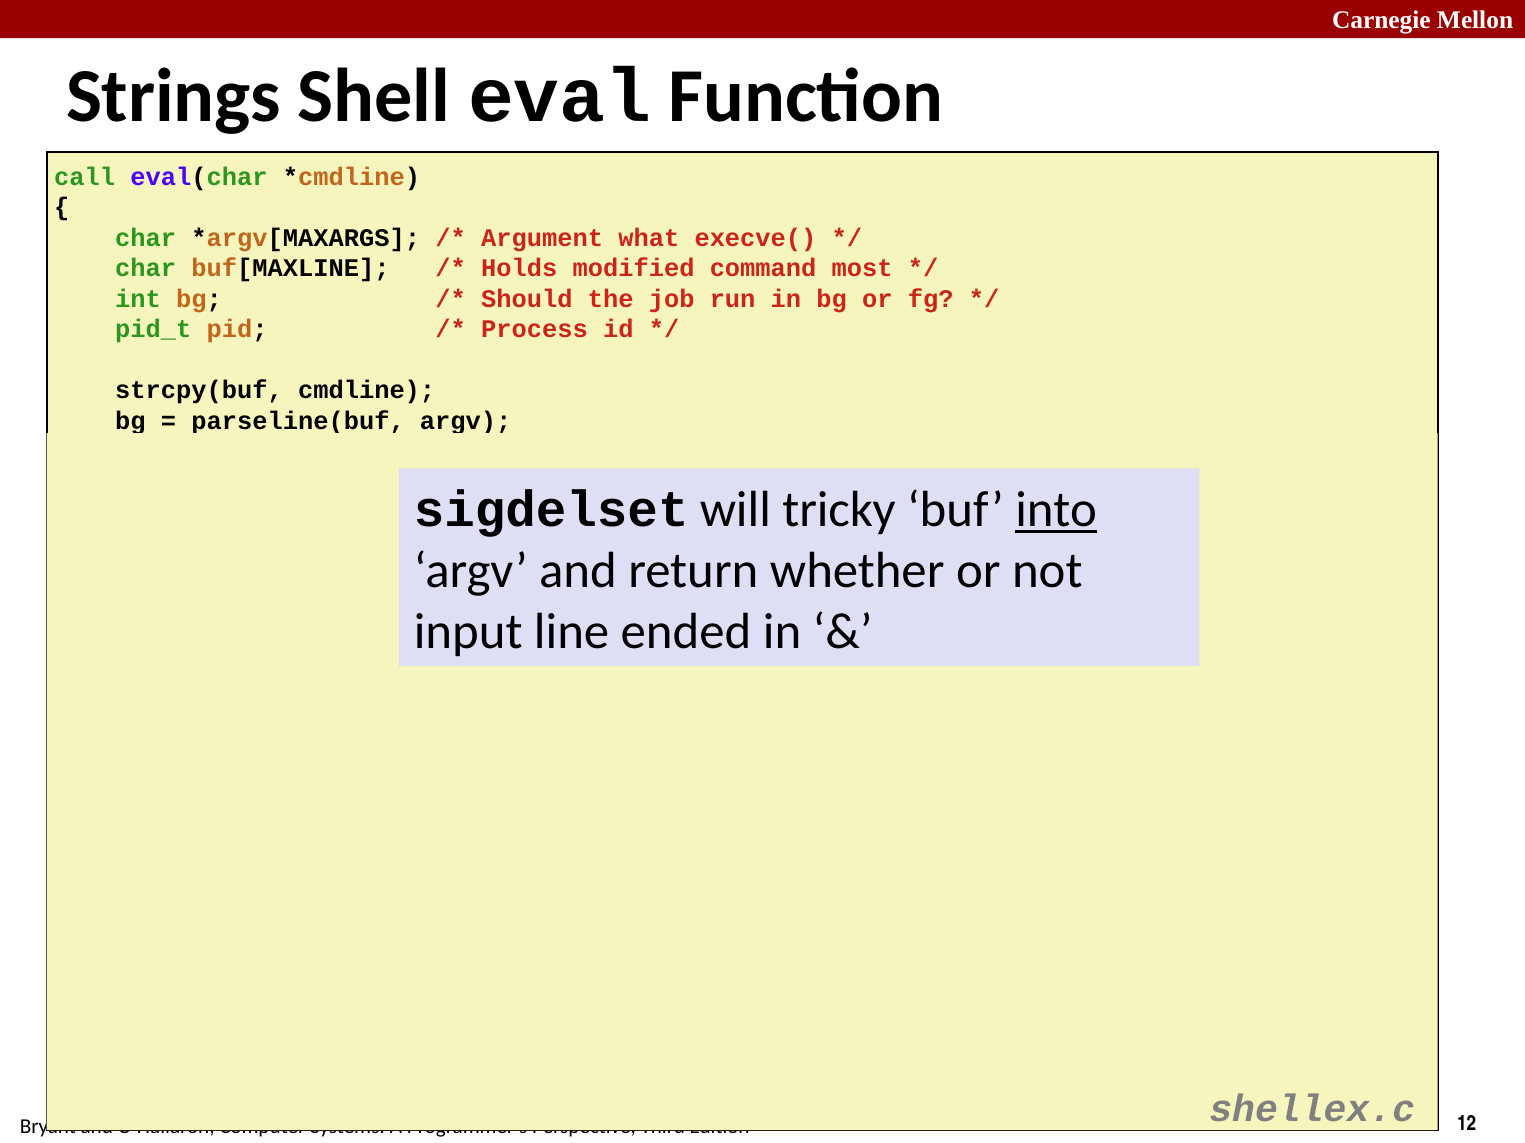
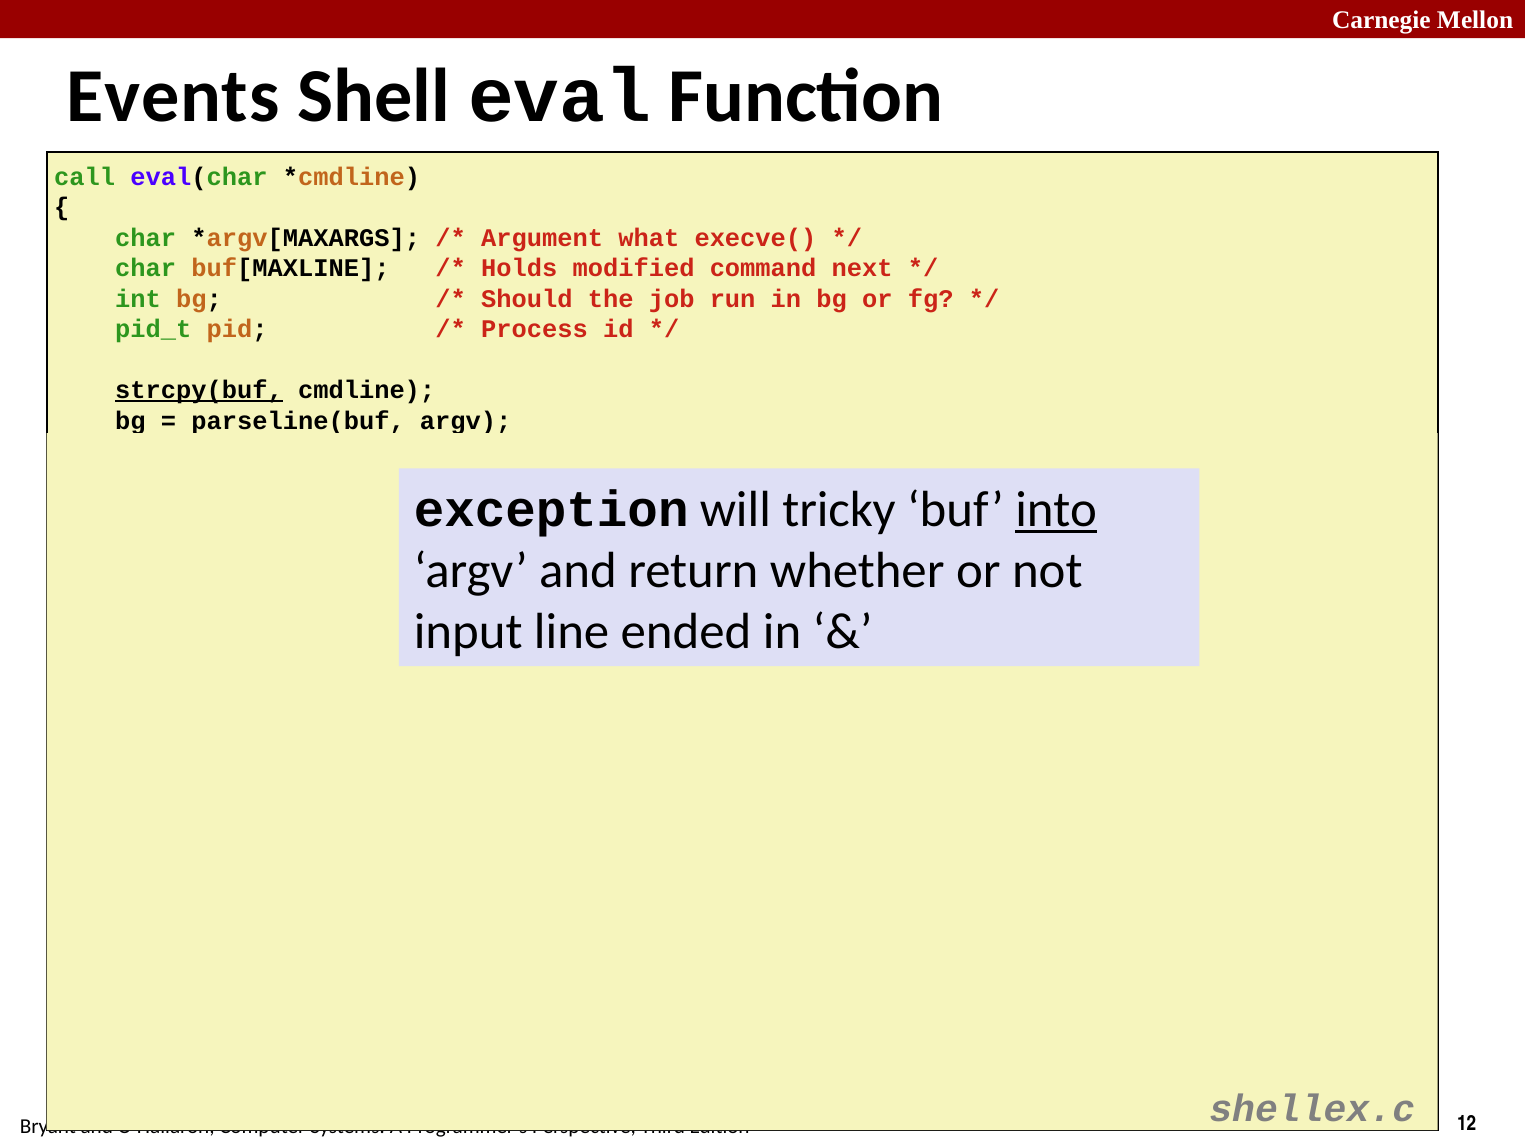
Strings: Strings -> Events
most: most -> next
strcpy(buf underline: none -> present
sigdelset: sigdelset -> exception
